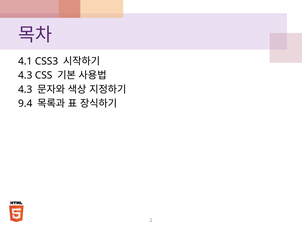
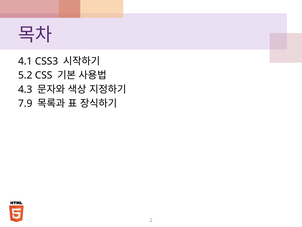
4.3 at (25, 75): 4.3 -> 5.2
9.4: 9.4 -> 7.9
